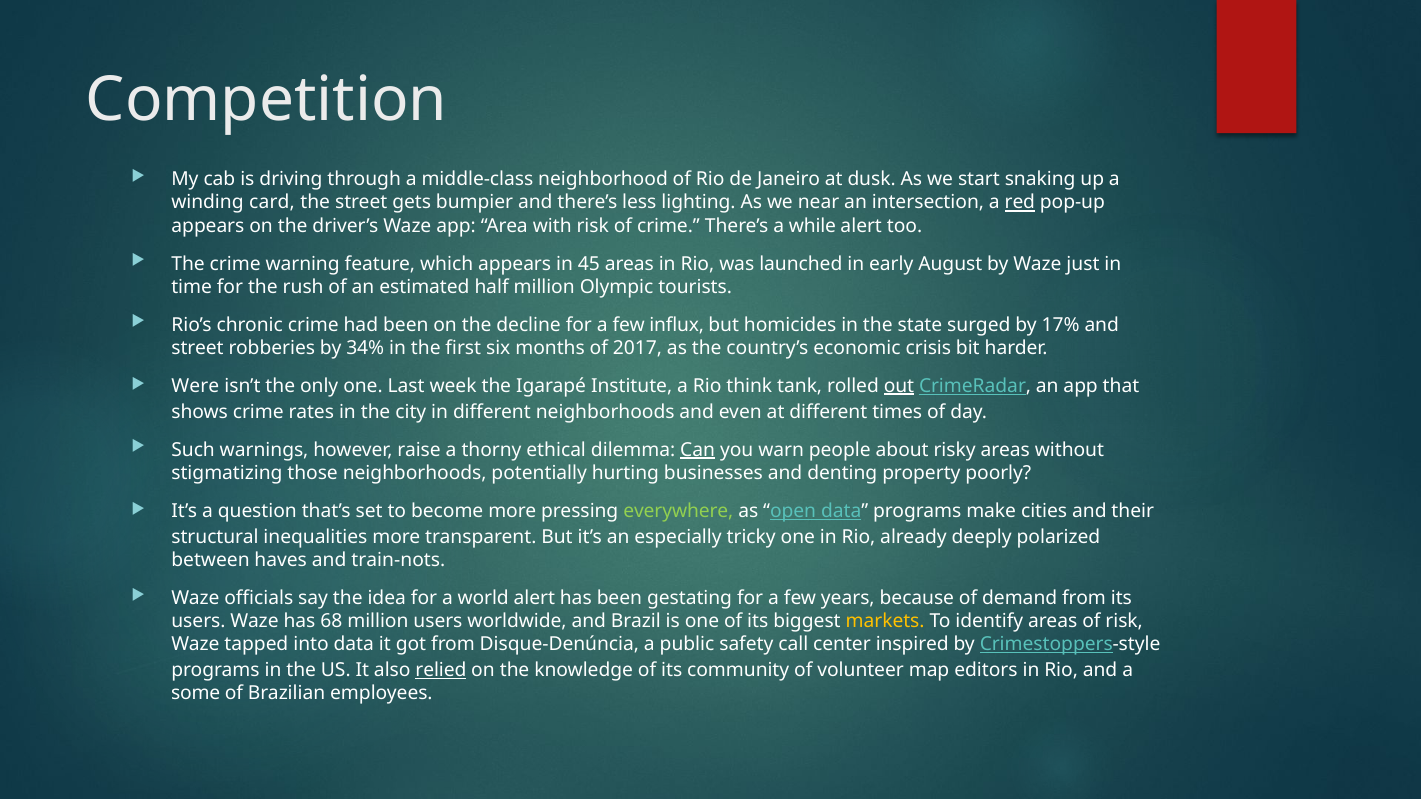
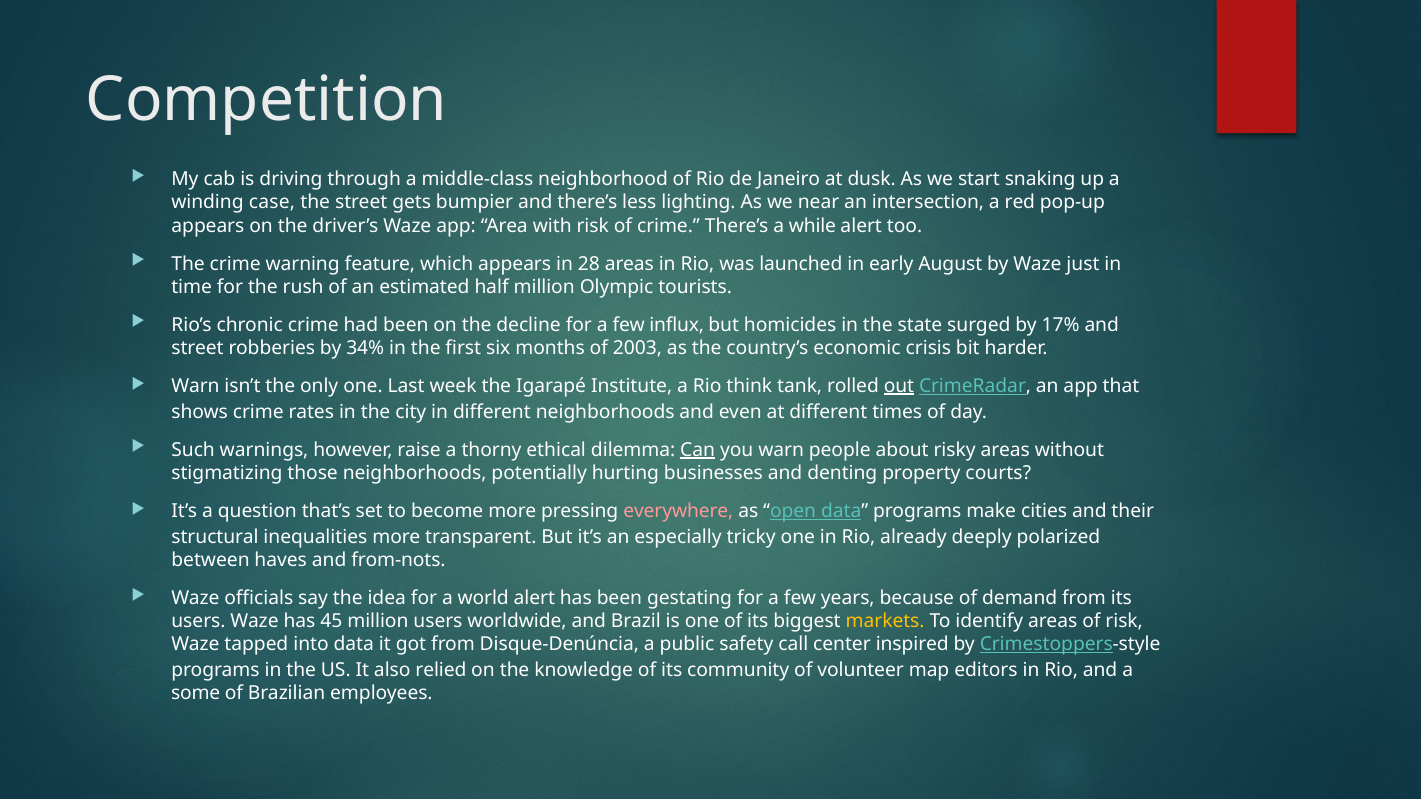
card: card -> case
red underline: present -> none
45: 45 -> 28
2017: 2017 -> 2003
Were at (195, 386): Were -> Warn
poorly: poorly -> courts
everywhere colour: light green -> pink
train-nots: train-nots -> from-nots
68: 68 -> 45
relied underline: present -> none
